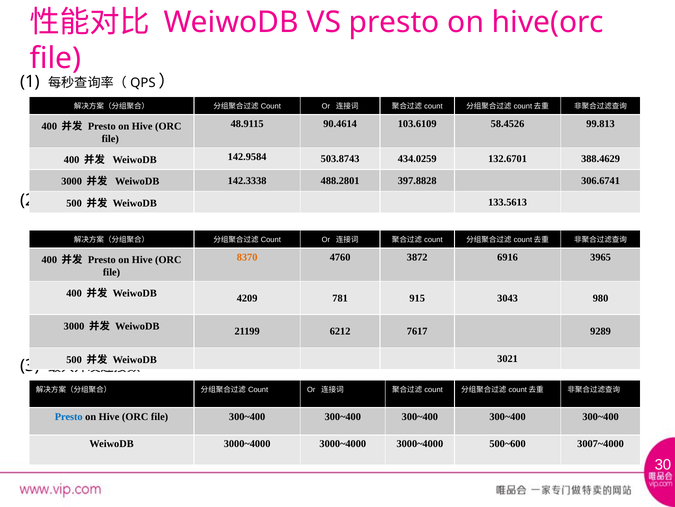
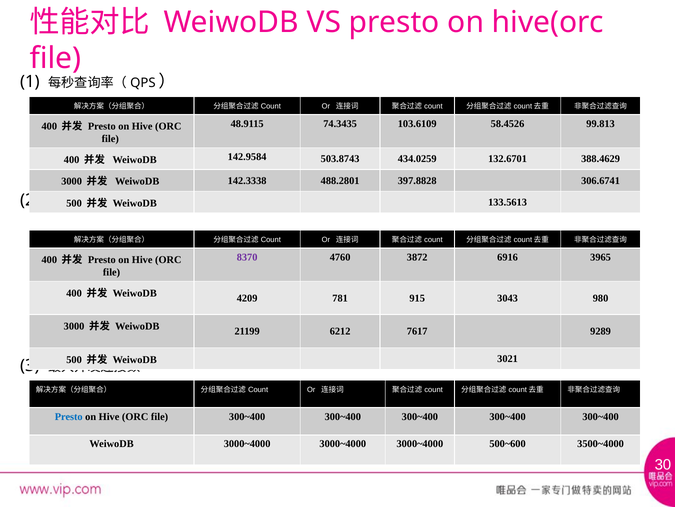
90.4614: 90.4614 -> 74.3435
8370 colour: orange -> purple
3007~4000: 3007~4000 -> 3500~4000
